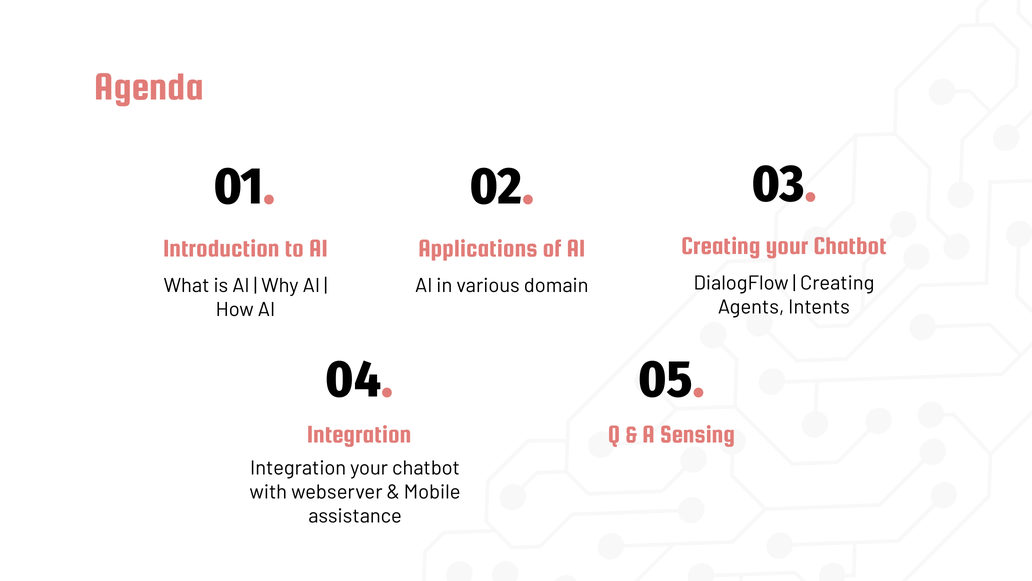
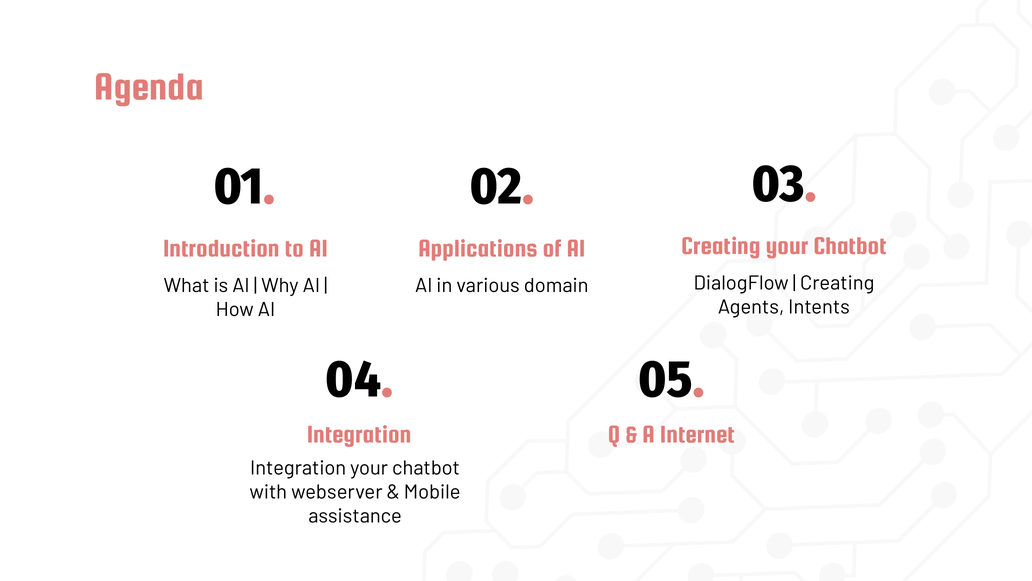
Sensing: Sensing -> Internet
